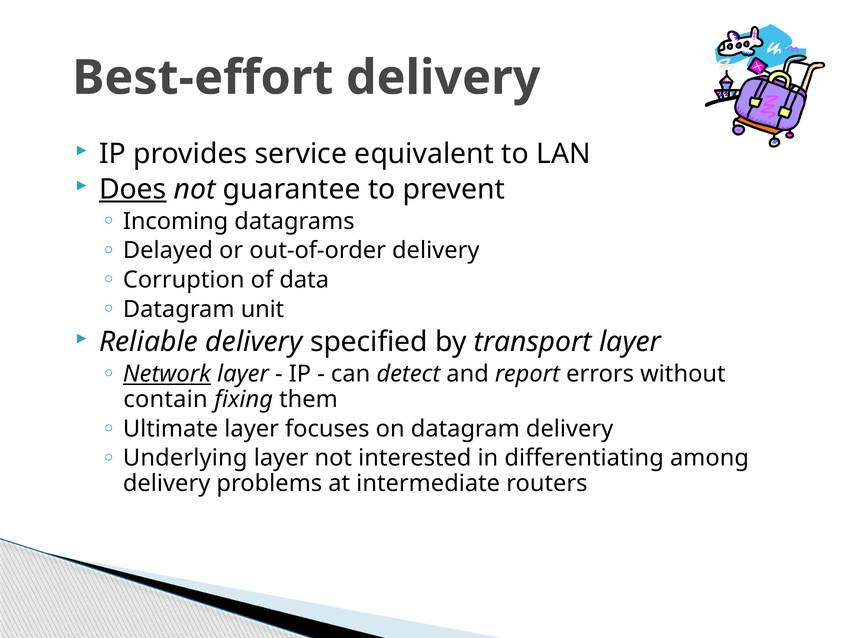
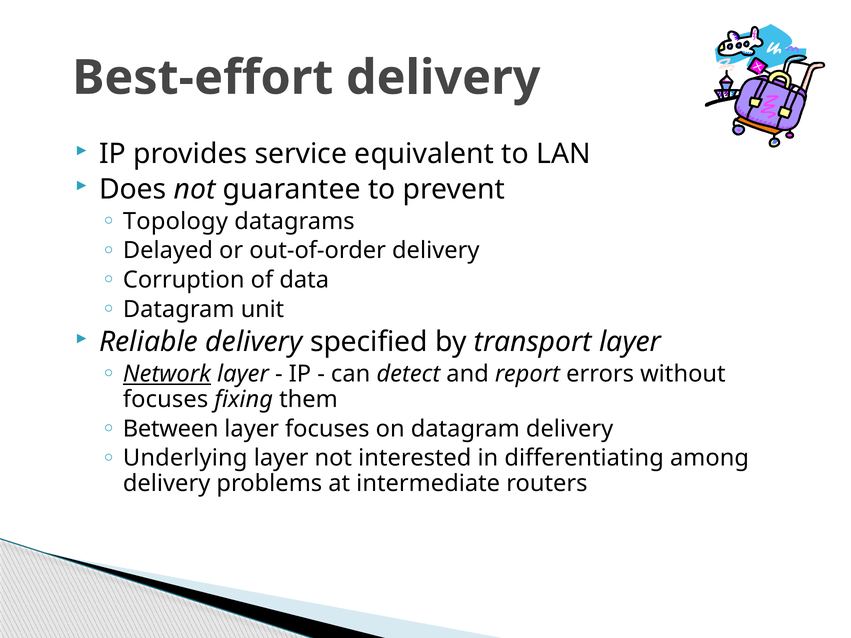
Does underline: present -> none
Incoming: Incoming -> Topology
contain at (166, 400): contain -> focuses
Ultimate: Ultimate -> Between
